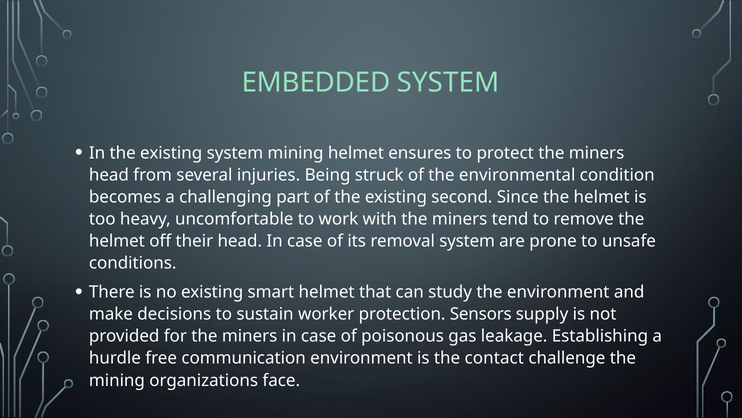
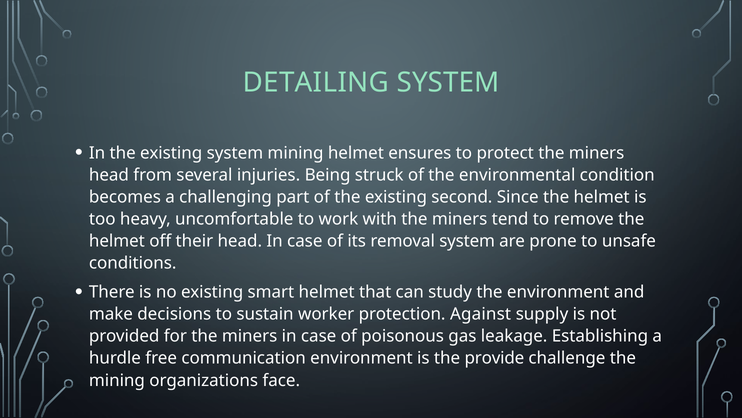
EMBEDDED: EMBEDDED -> DETAILING
Sensors: Sensors -> Against
contact: contact -> provide
